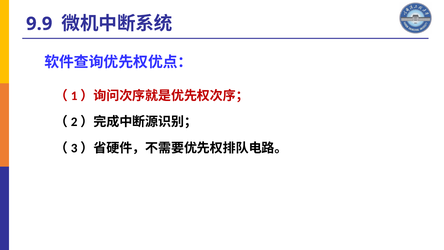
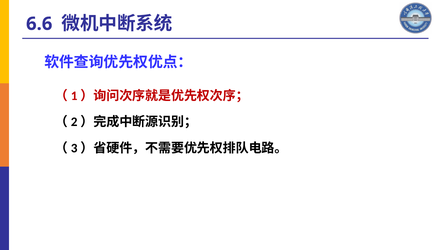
9.9: 9.9 -> 6.6
